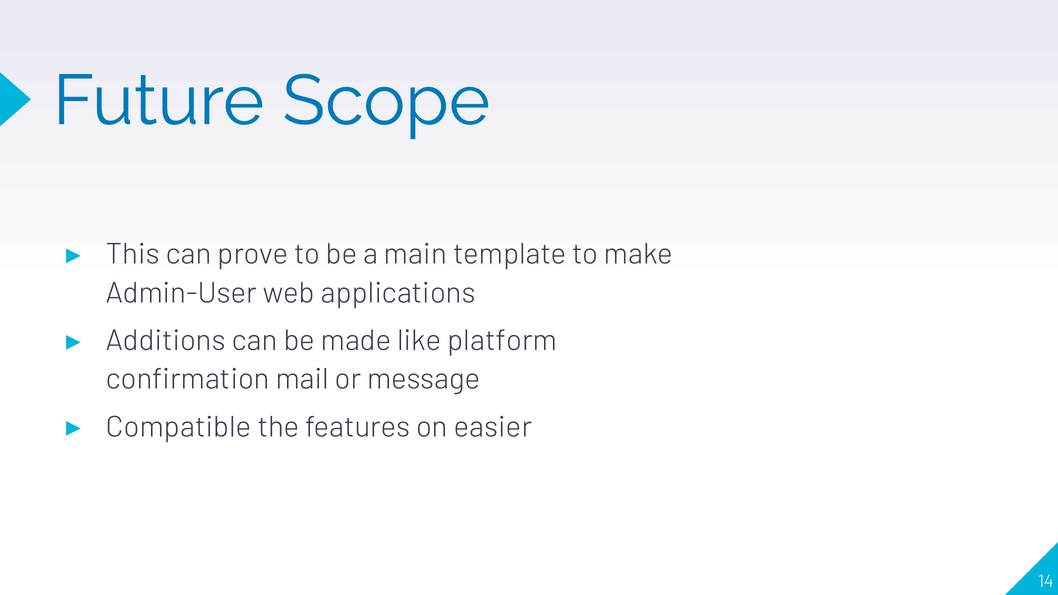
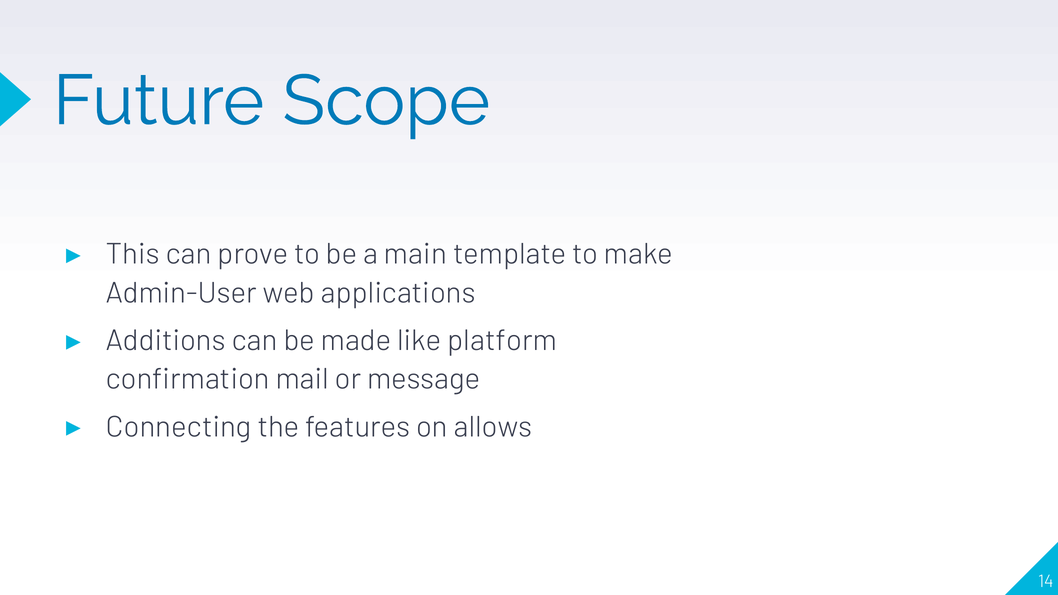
Compatible: Compatible -> Connecting
easier: easier -> allows
